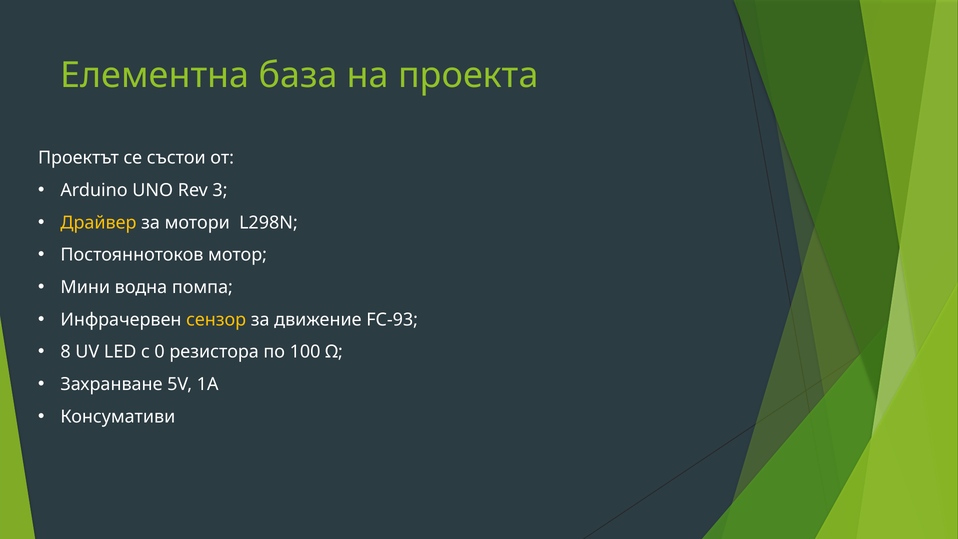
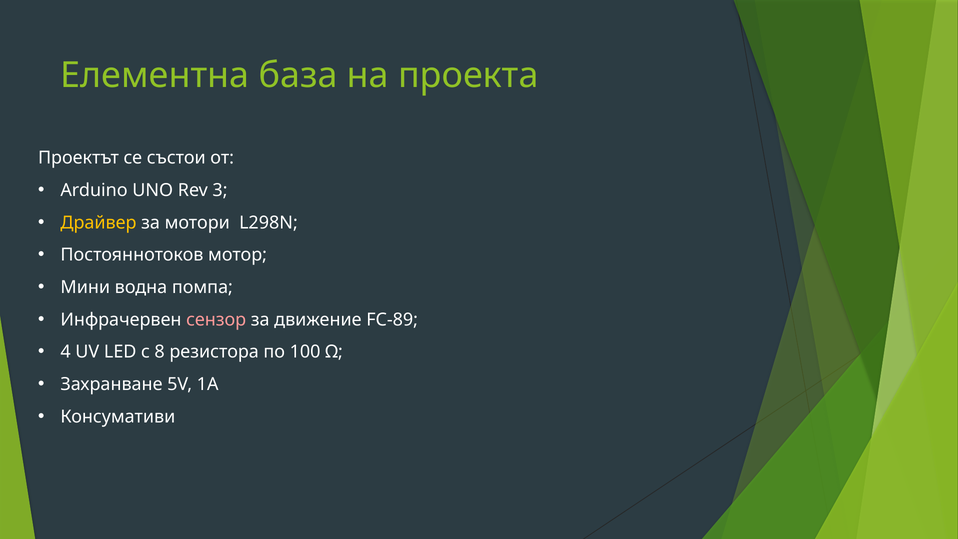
сензор colour: yellow -> pink
FC-93: FC-93 -> FC-89
8: 8 -> 4
0: 0 -> 8
